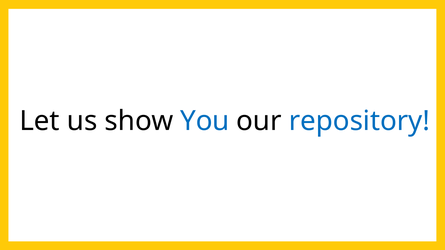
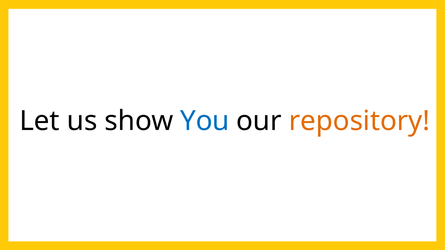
repository colour: blue -> orange
